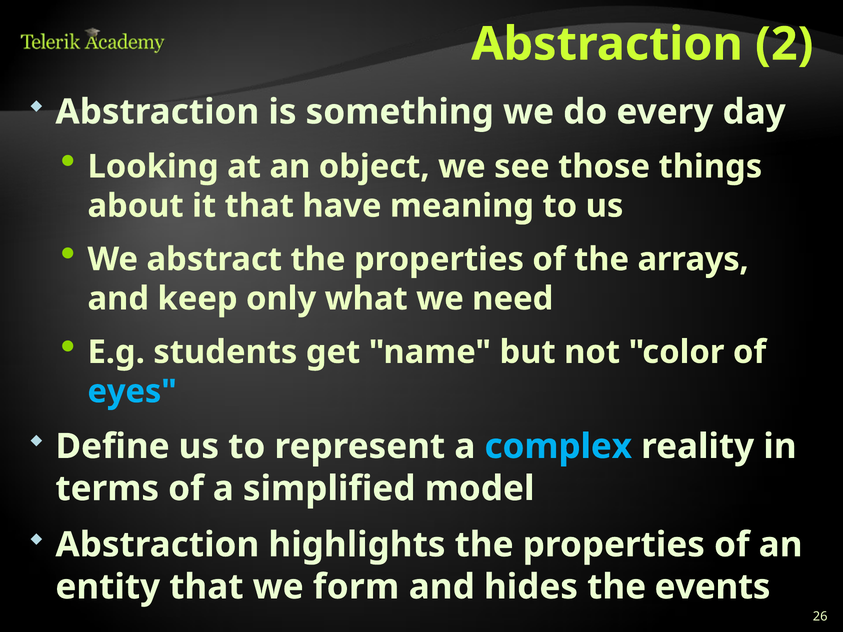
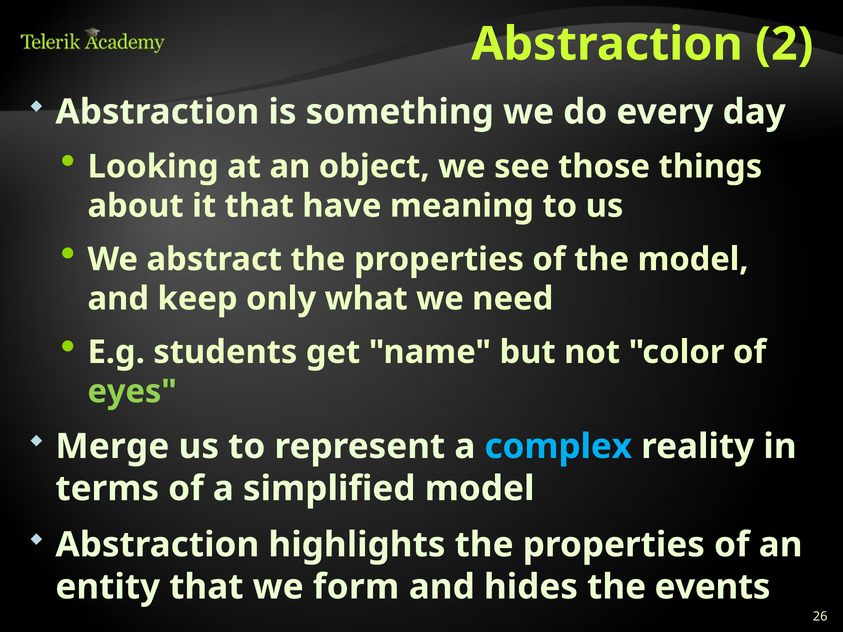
the arrays: arrays -> model
eyes colour: light blue -> light green
Define: Define -> Merge
